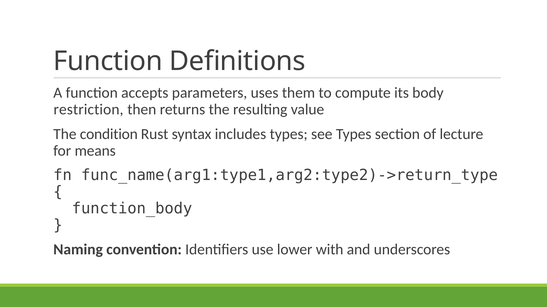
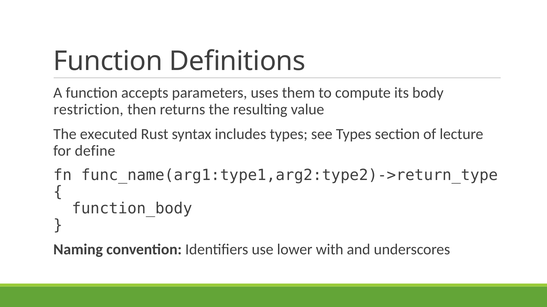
condition: condition -> executed
means: means -> define
